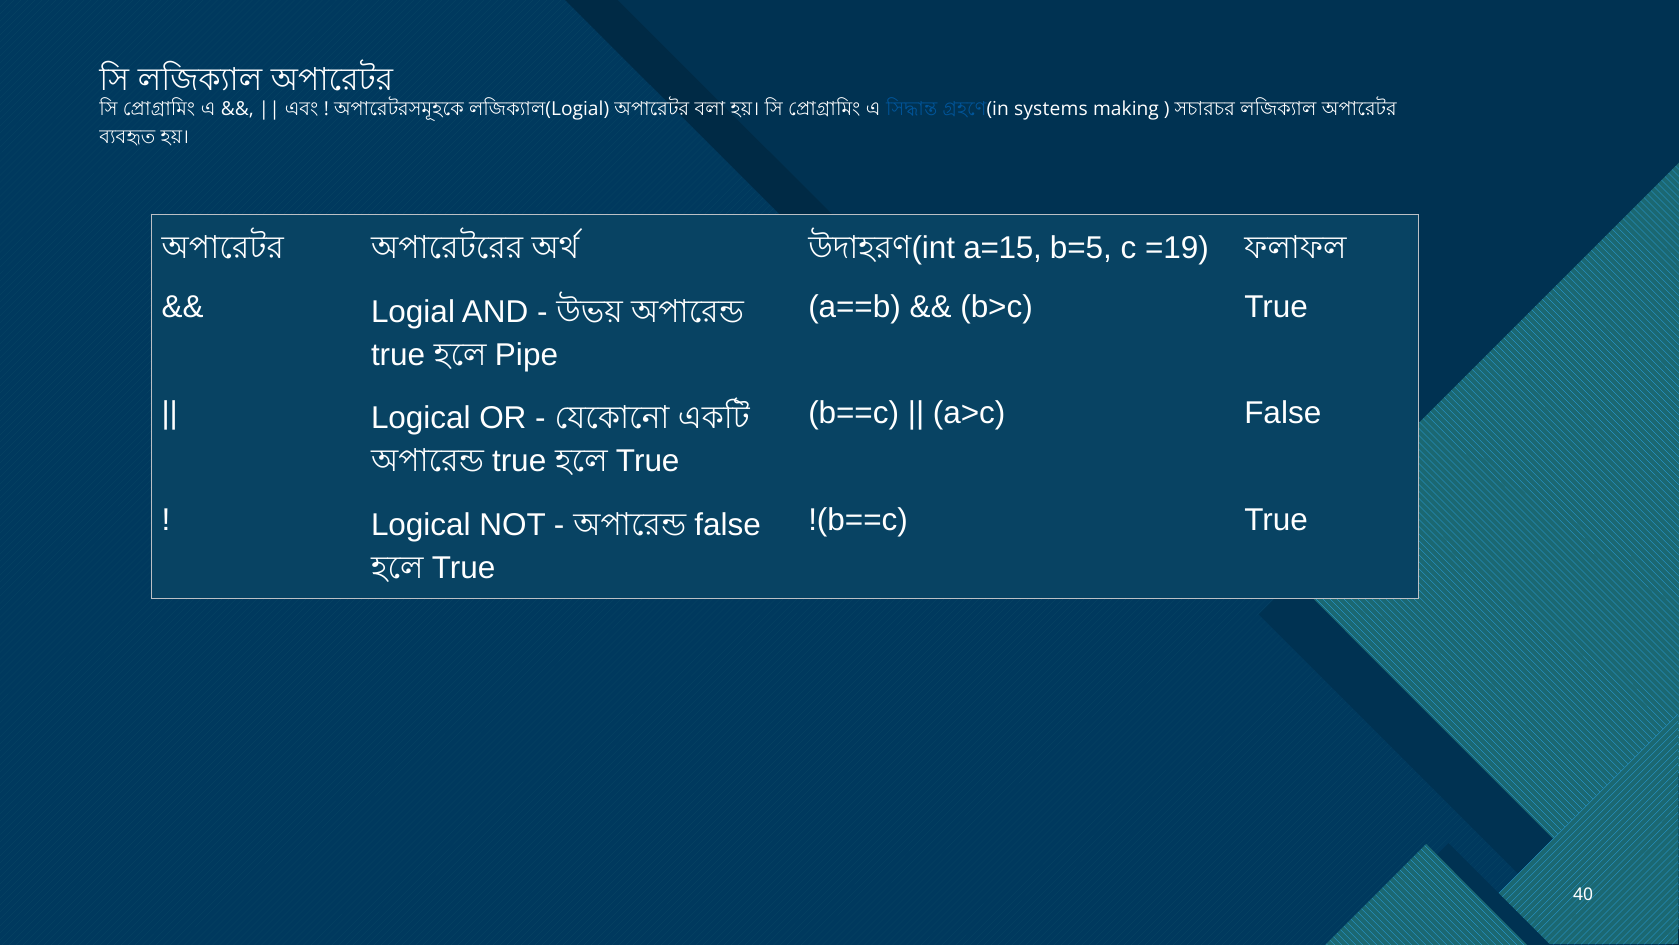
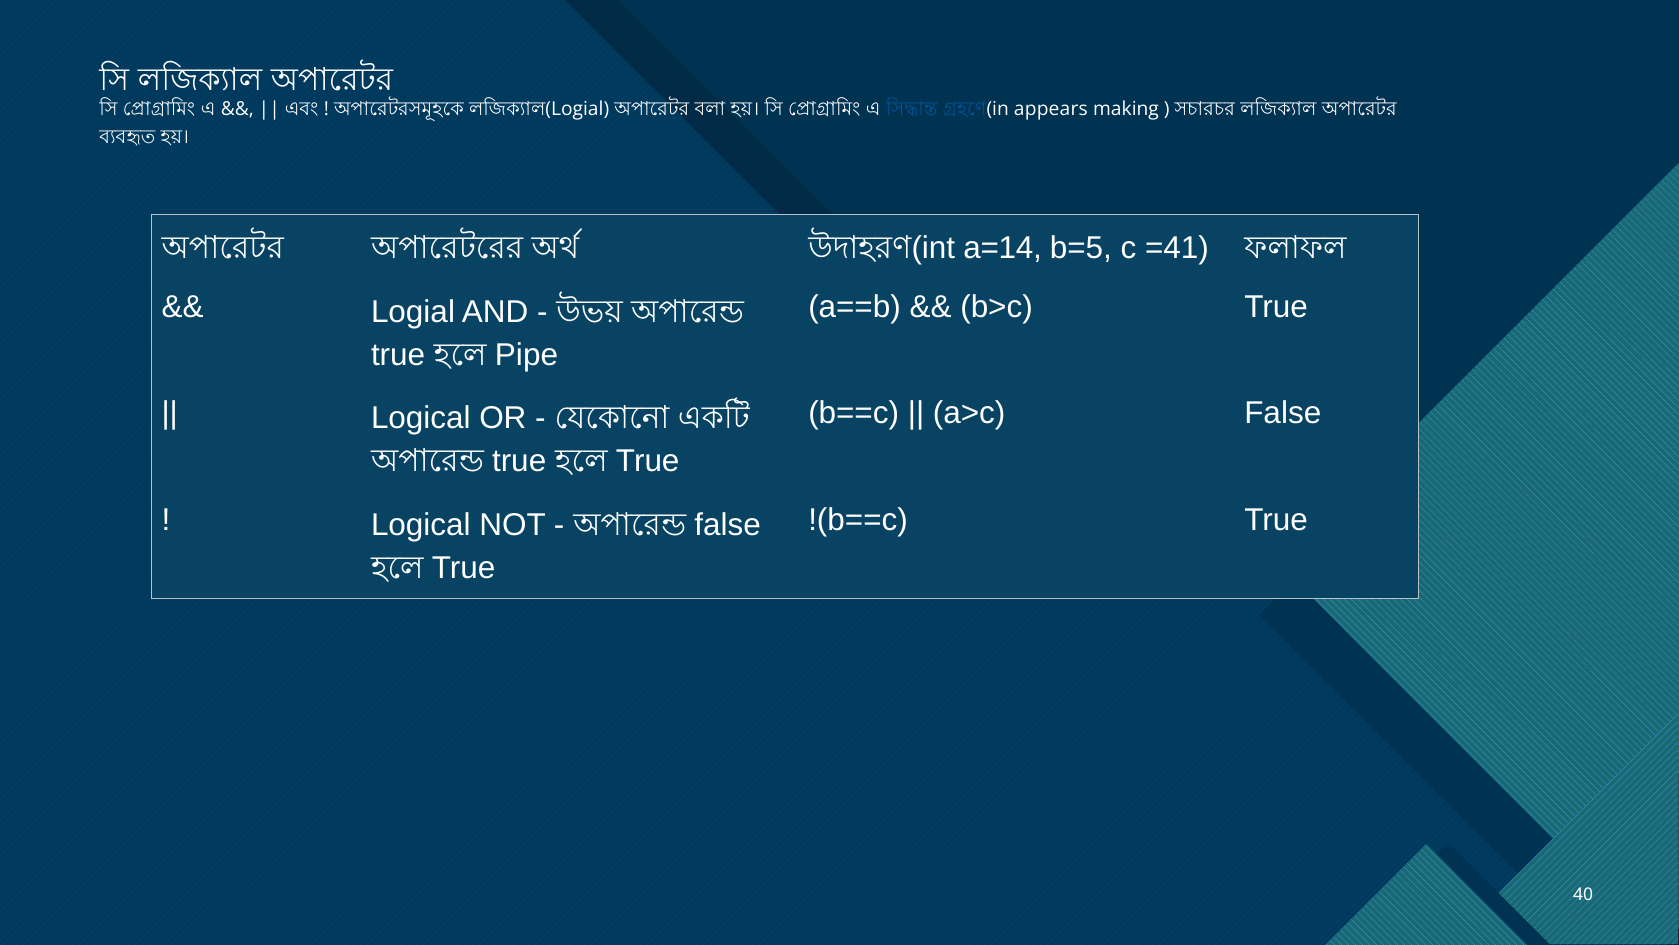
systems: systems -> appears
a=15: a=15 -> a=14
=19: =19 -> =41
